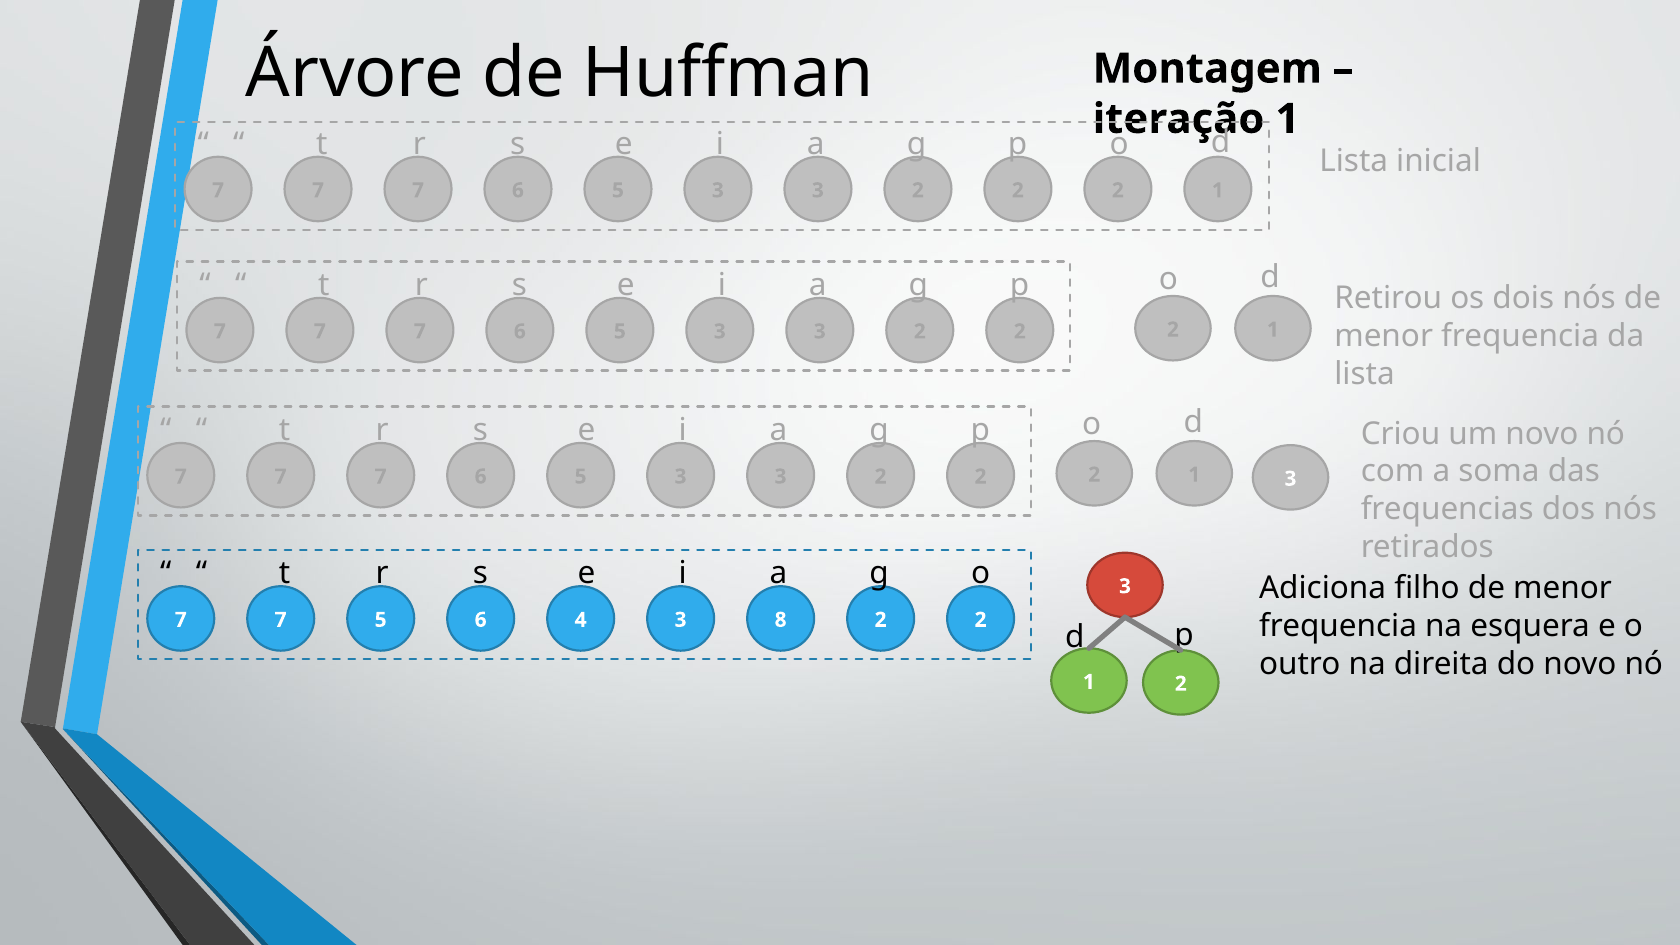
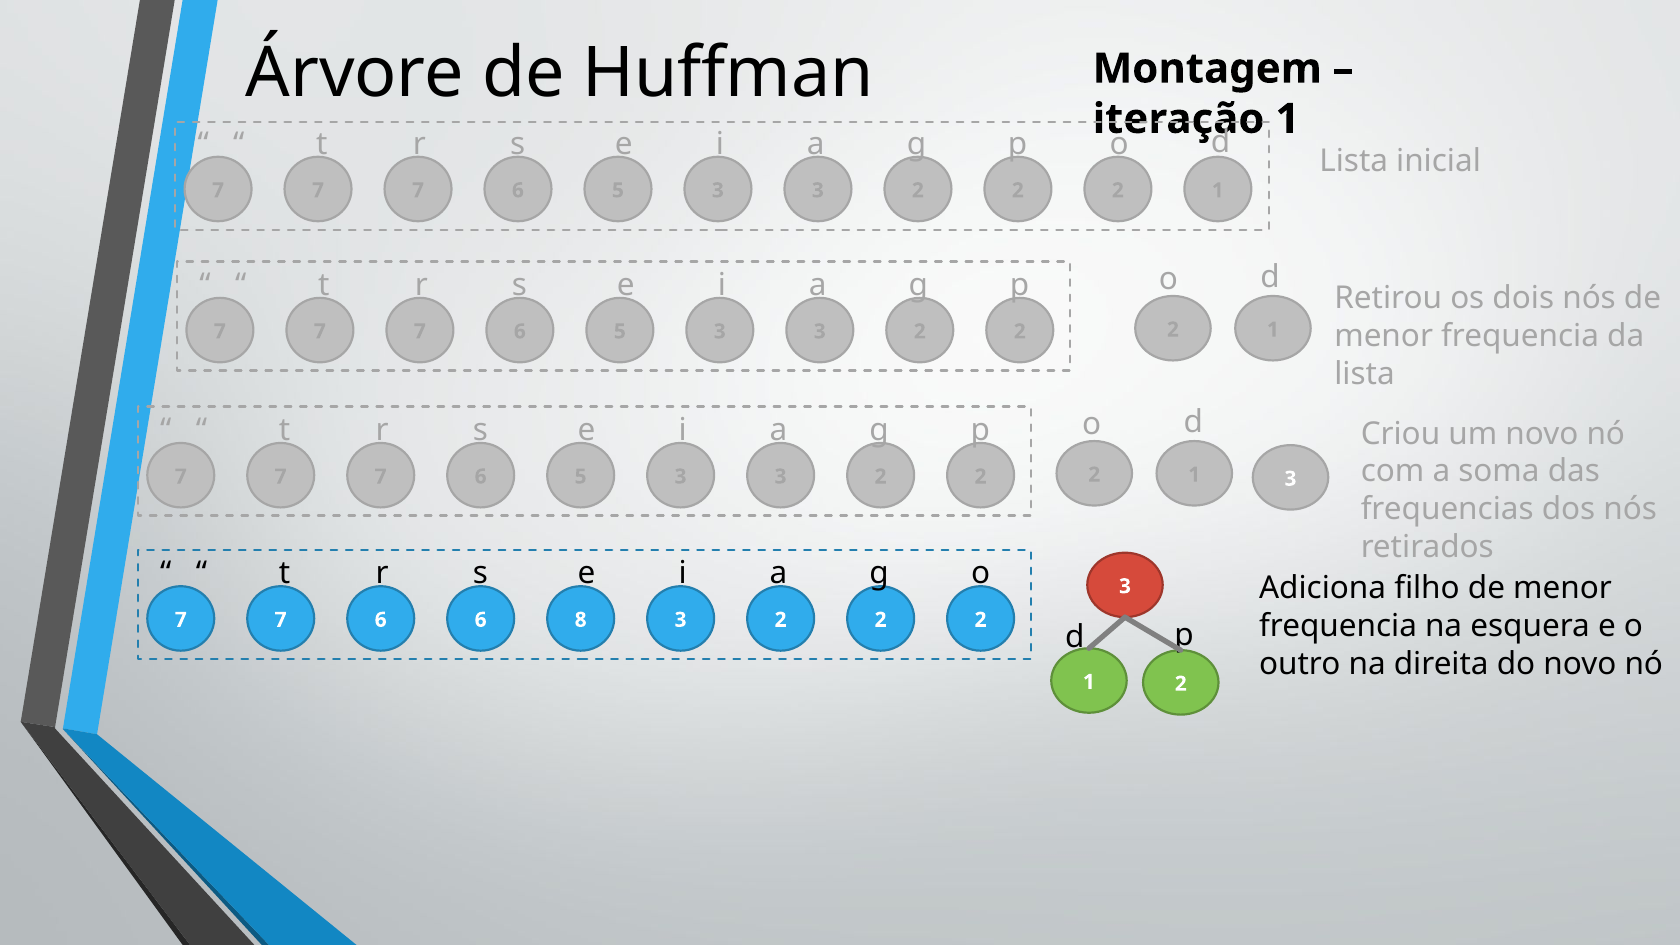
5 at (381, 620): 5 -> 6
4: 4 -> 8
8 at (781, 620): 8 -> 2
